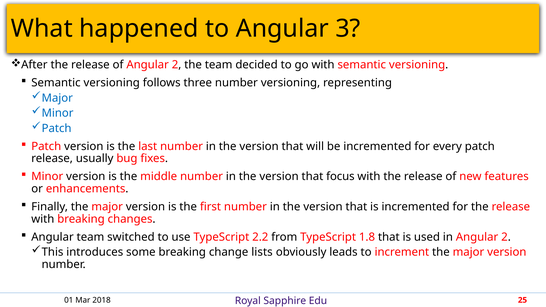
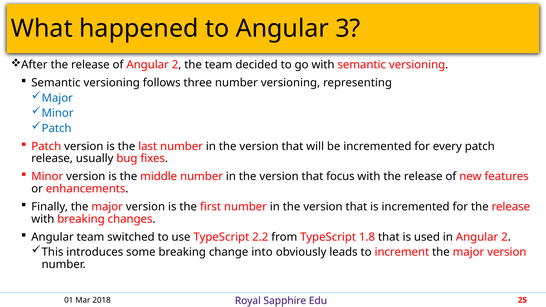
lists: lists -> into
